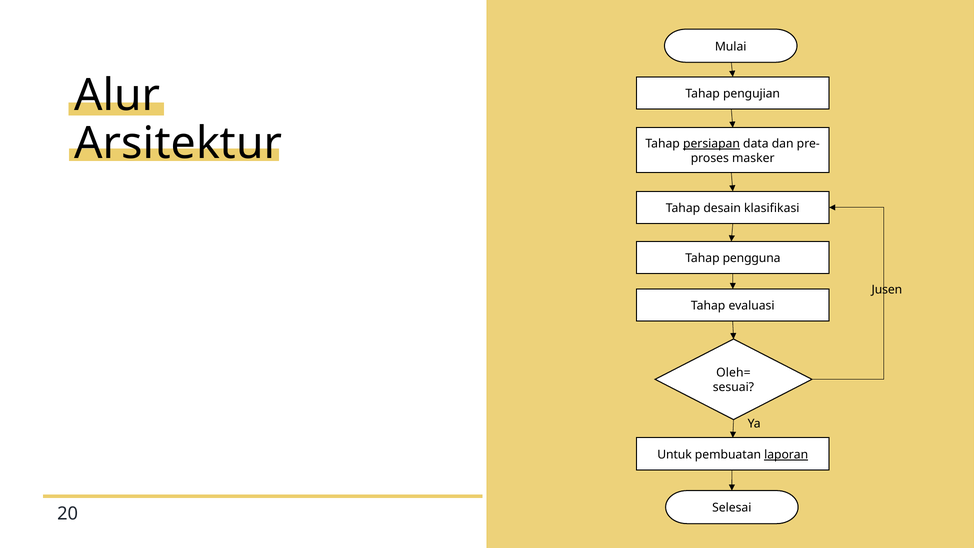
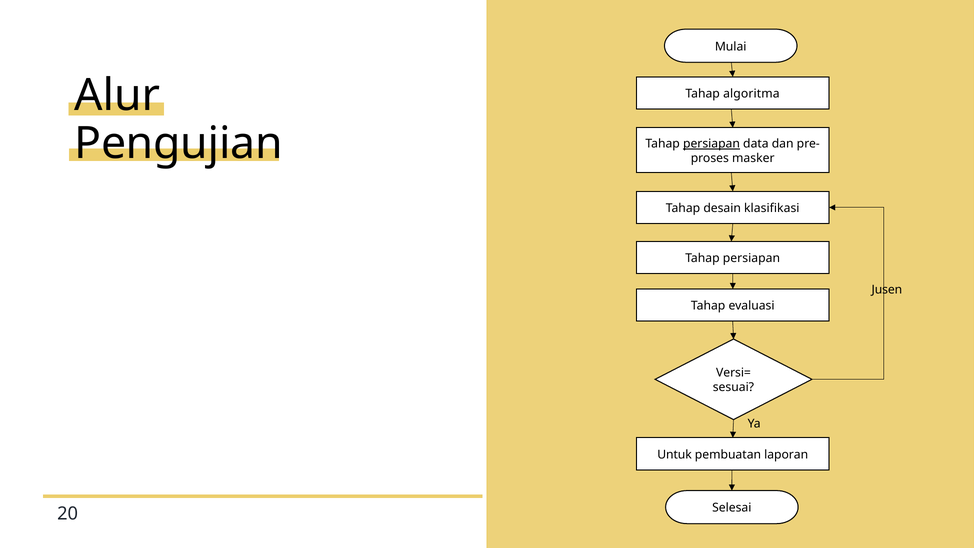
pengujian: pengujian -> algoritma
Arsitektur: Arsitektur -> Pengujian
pengguna at (752, 258): pengguna -> persiapan
Oleh=: Oleh= -> Versi=
laporan underline: present -> none
